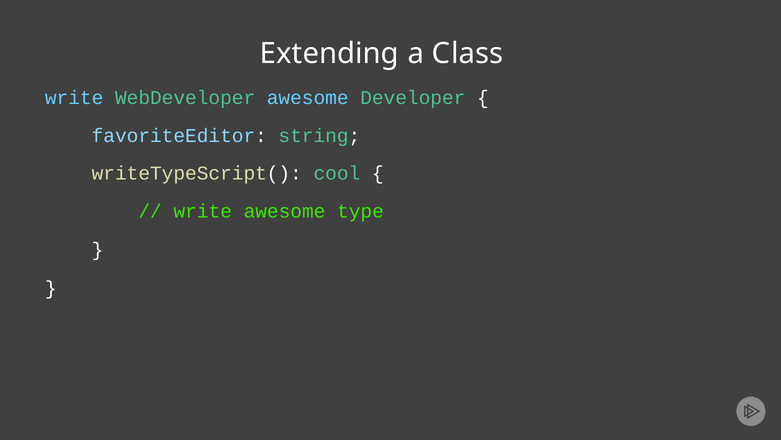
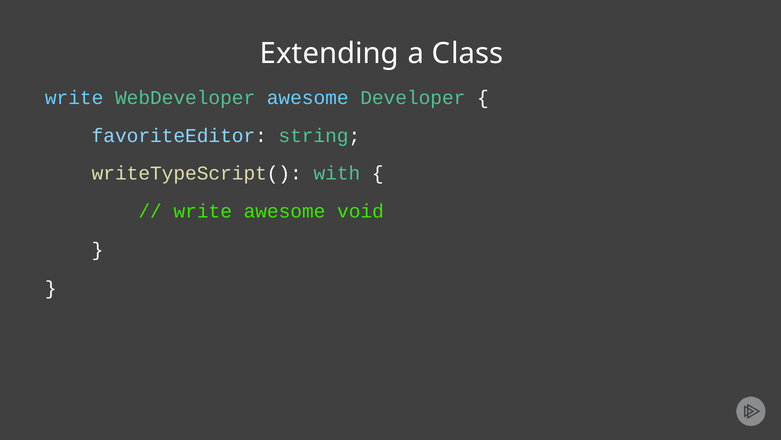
cool: cool -> with
type: type -> void
